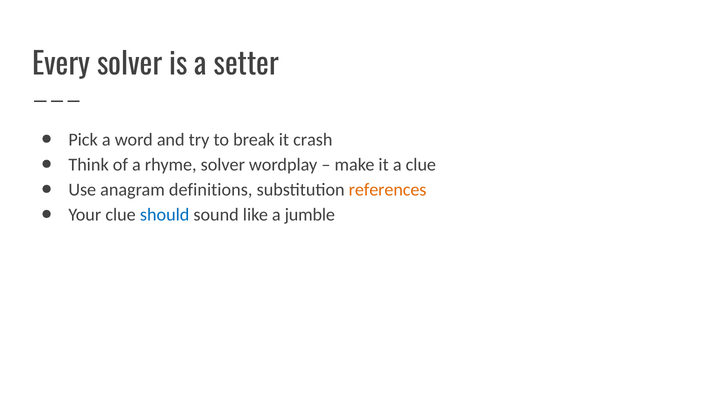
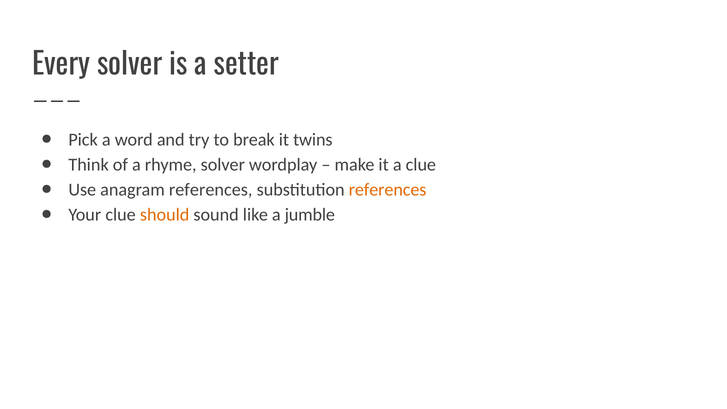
crash: crash -> twins
anagram definitions: definitions -> references
should colour: blue -> orange
